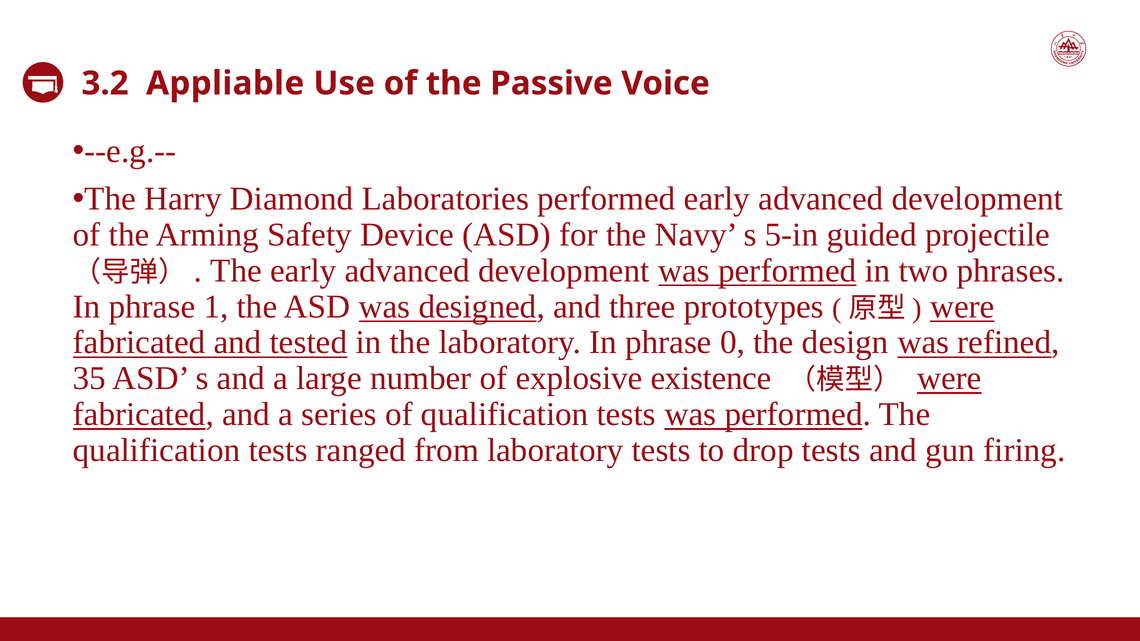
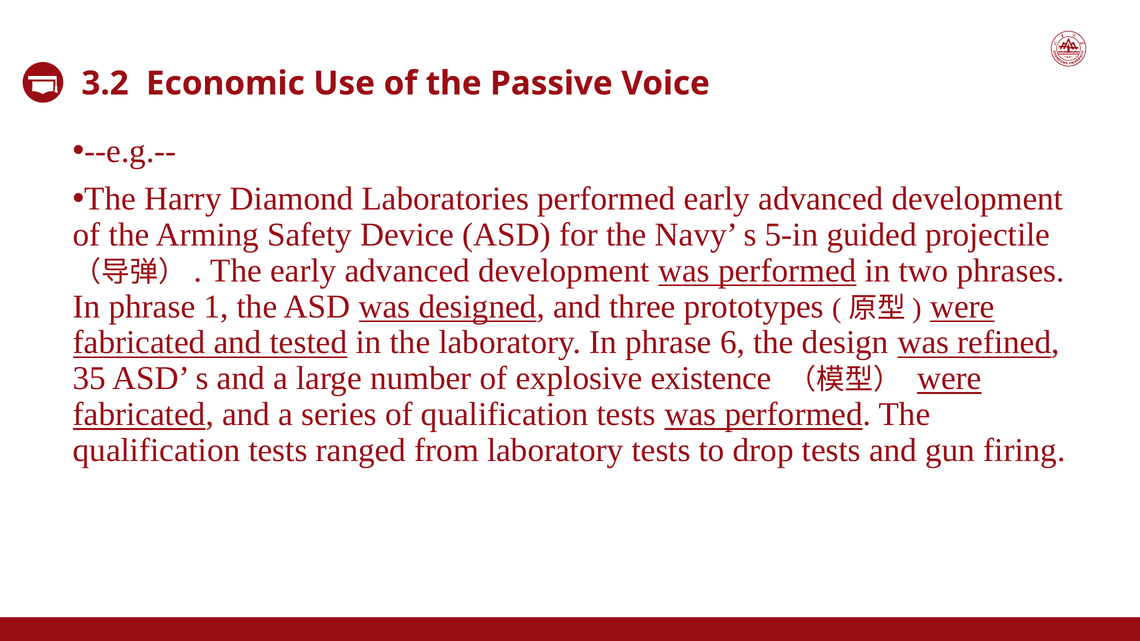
Appliable: Appliable -> Economic
0: 0 -> 6
